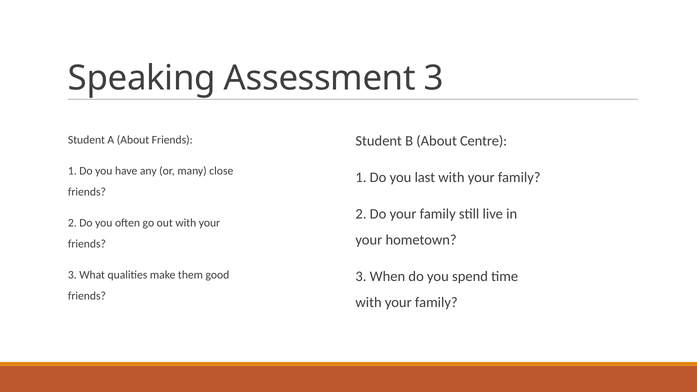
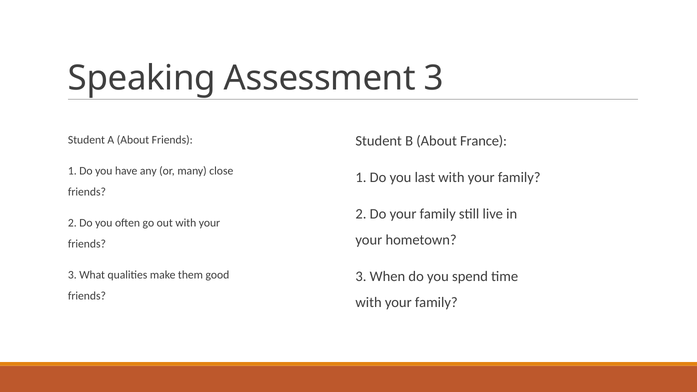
Centre: Centre -> France
